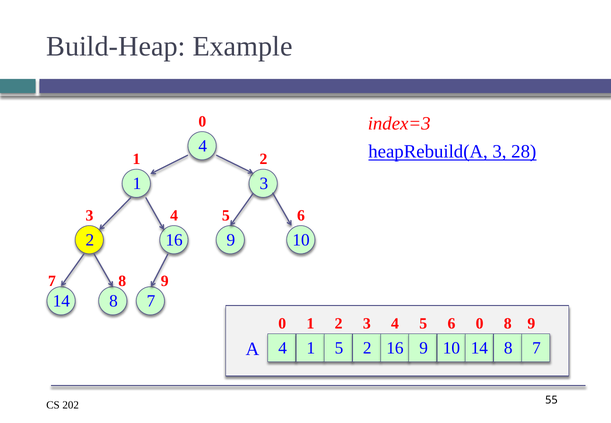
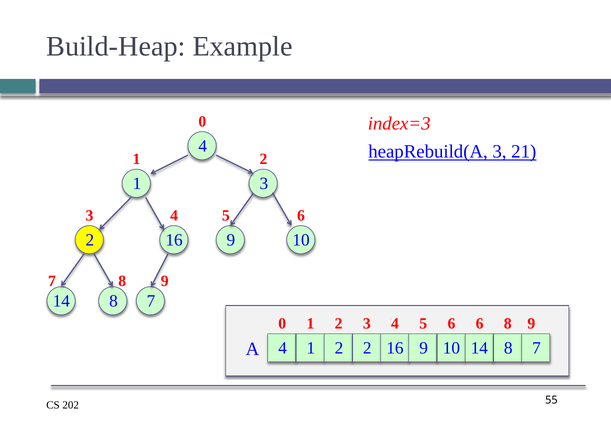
28: 28 -> 21
6 0: 0 -> 6
4 1 5: 5 -> 2
